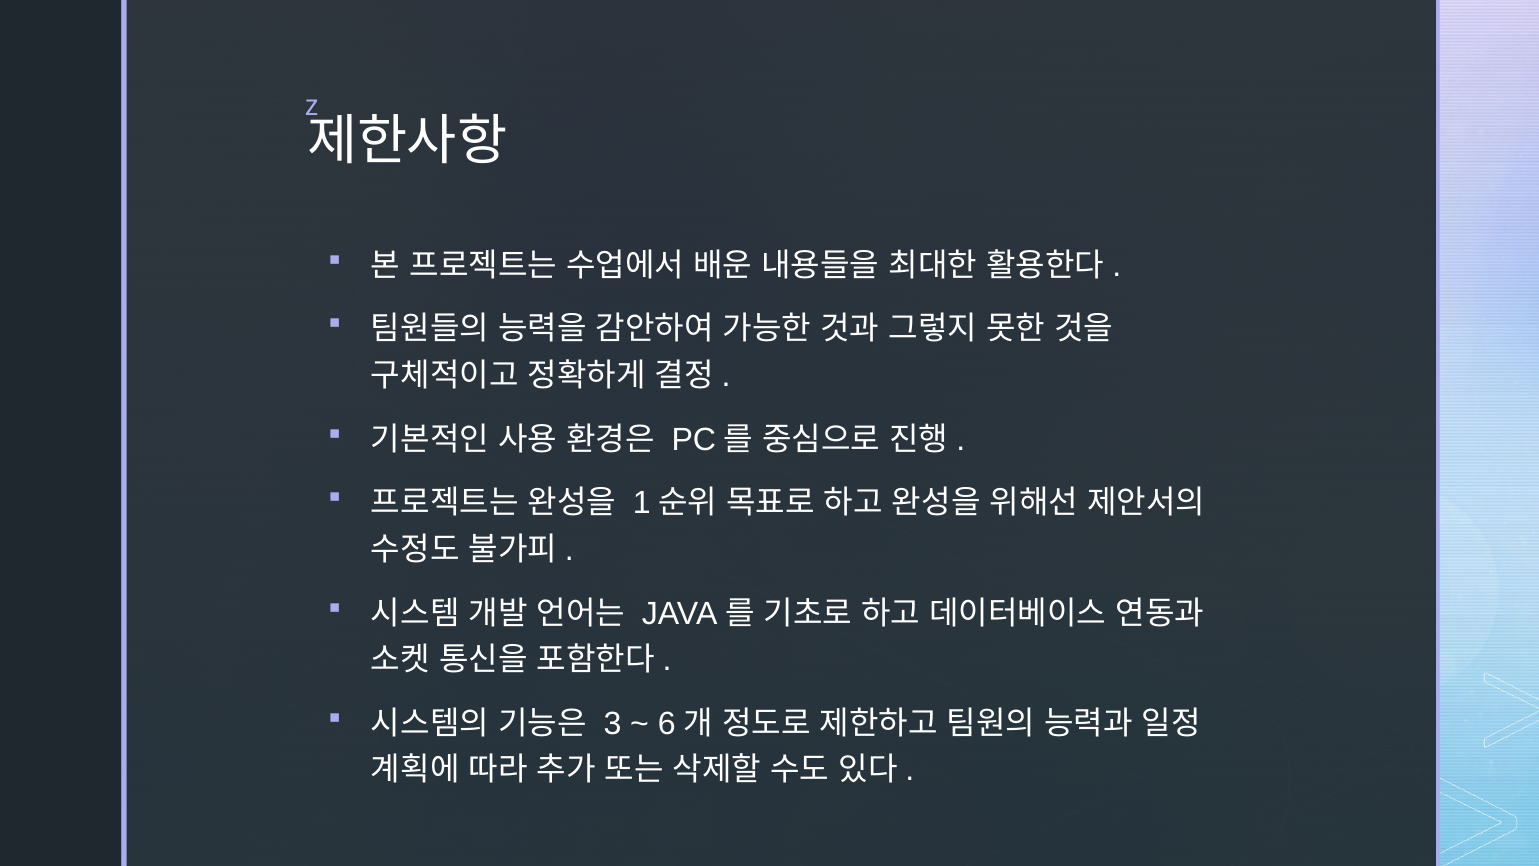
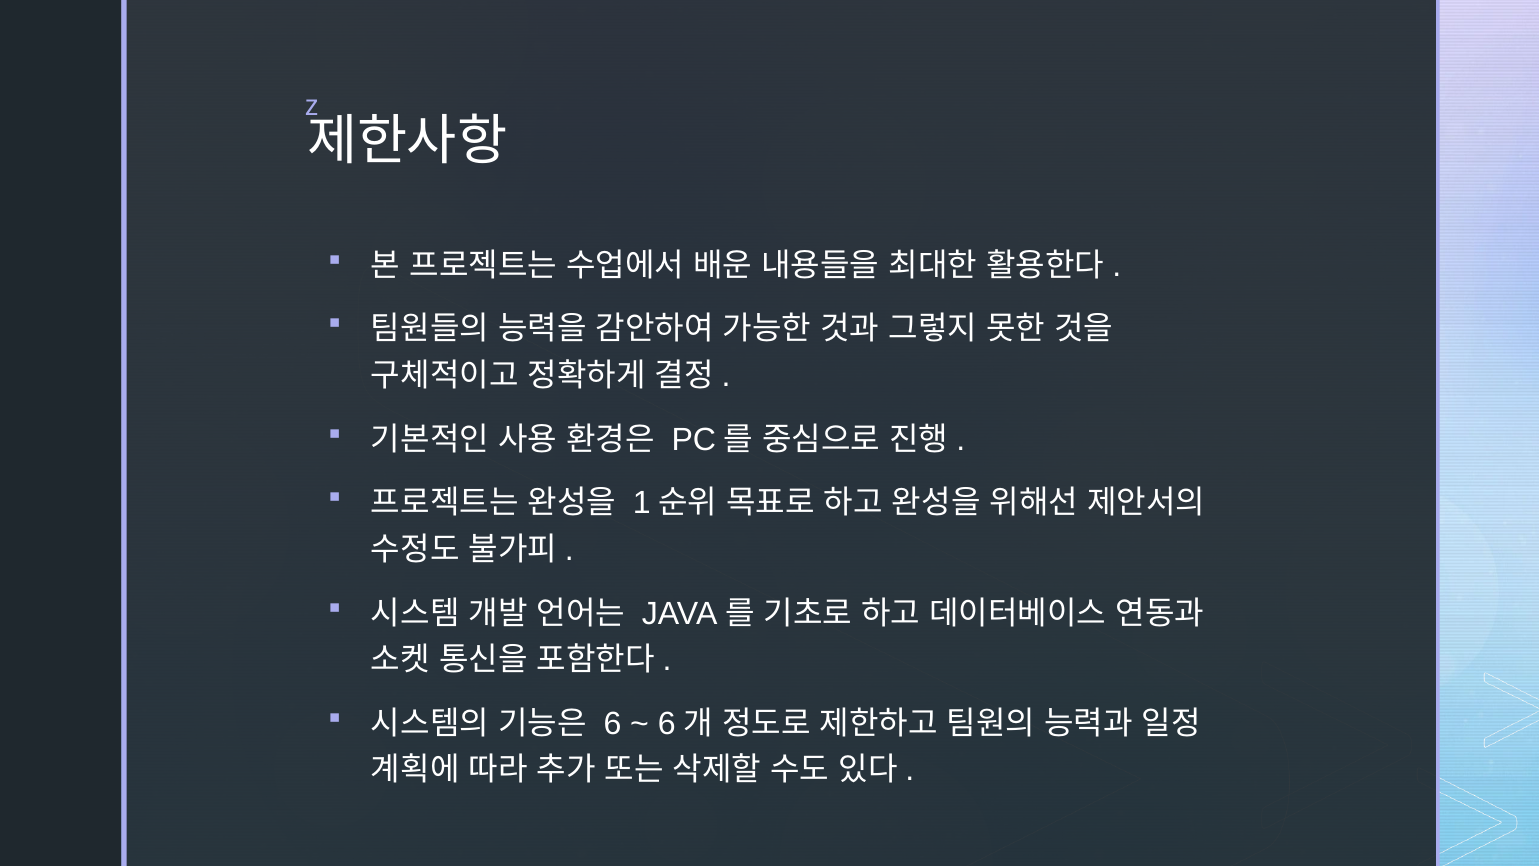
3: 3 -> 6
